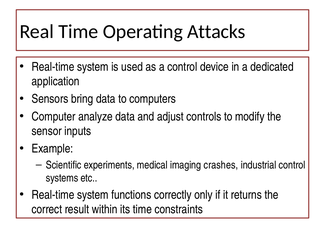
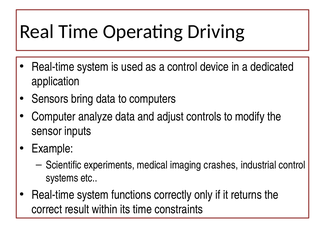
Attacks: Attacks -> Driving
